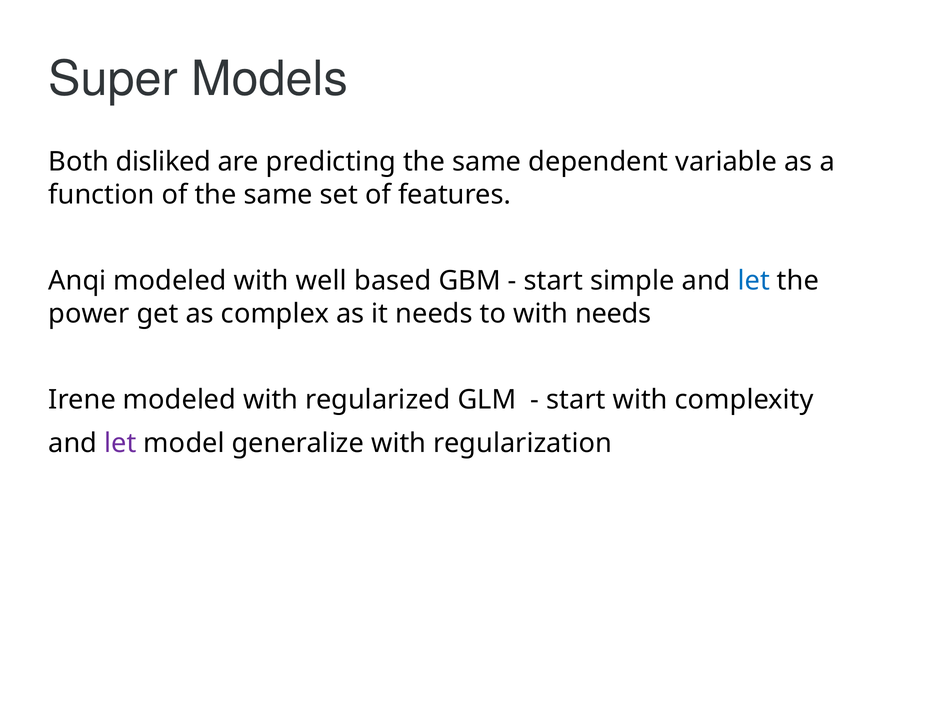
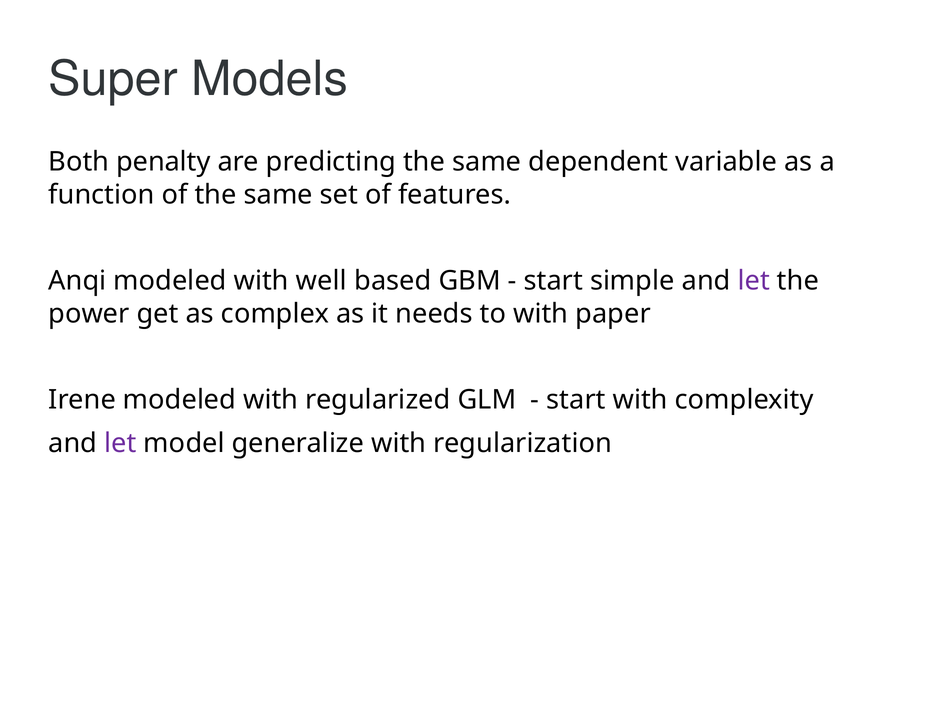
disliked: disliked -> penalty
let at (754, 281) colour: blue -> purple
with needs: needs -> paper
